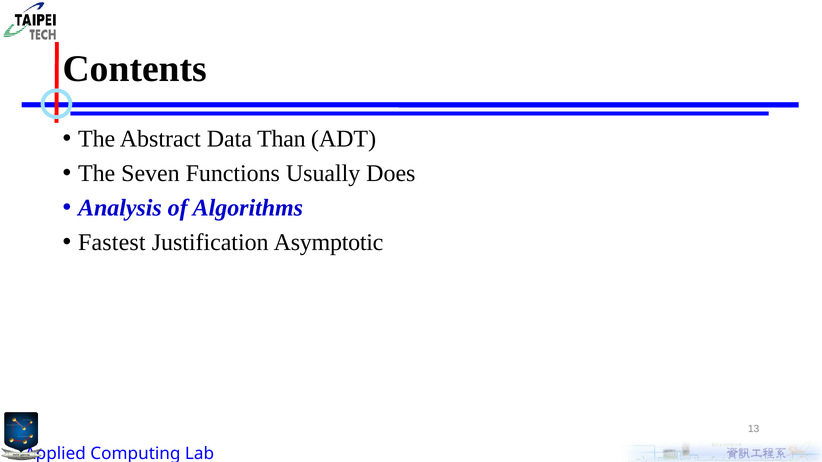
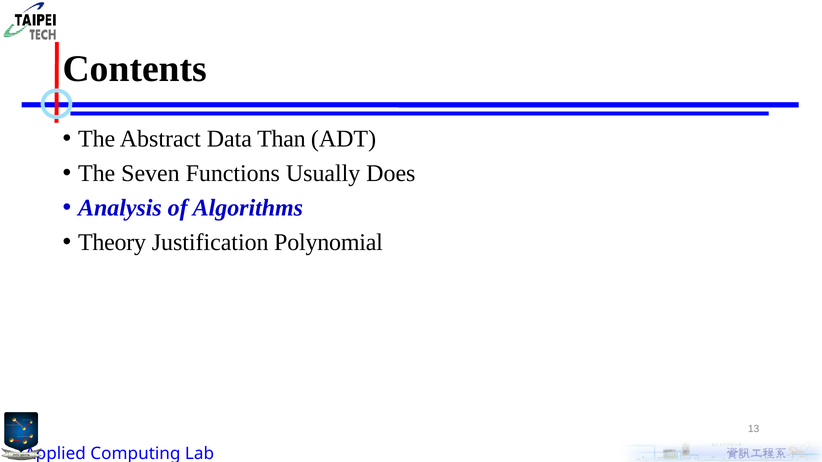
Fastest: Fastest -> Theory
Asymptotic: Asymptotic -> Polynomial
